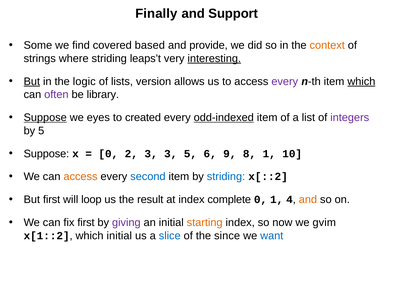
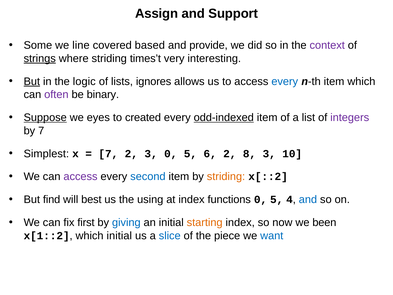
Finally: Finally -> Assign
find: find -> line
context colour: orange -> purple
strings underline: none -> present
leaps’t: leaps’t -> times’t
interesting underline: present -> none
version: version -> ignores
every at (285, 81) colour: purple -> blue
which at (361, 81) underline: present -> none
library: library -> binary
by 5: 5 -> 7
Suppose at (46, 154): Suppose -> Simplest
0 at (108, 154): 0 -> 7
3 3: 3 -> 0
6 9: 9 -> 2
8 1: 1 -> 3
access at (80, 176) colour: orange -> purple
striding at (226, 176) colour: blue -> orange
But first: first -> find
loop: loop -> best
result: result -> using
complete: complete -> functions
1 at (277, 199): 1 -> 5
and at (308, 199) colour: orange -> blue
giving colour: purple -> blue
gvim: gvim -> been
since: since -> piece
